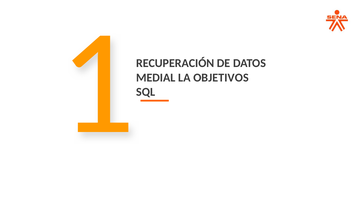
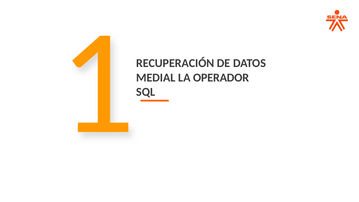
OBJETIVOS: OBJETIVOS -> OPERADOR
